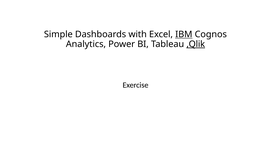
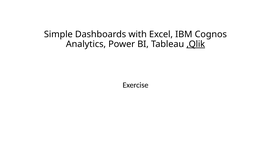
IBM underline: present -> none
